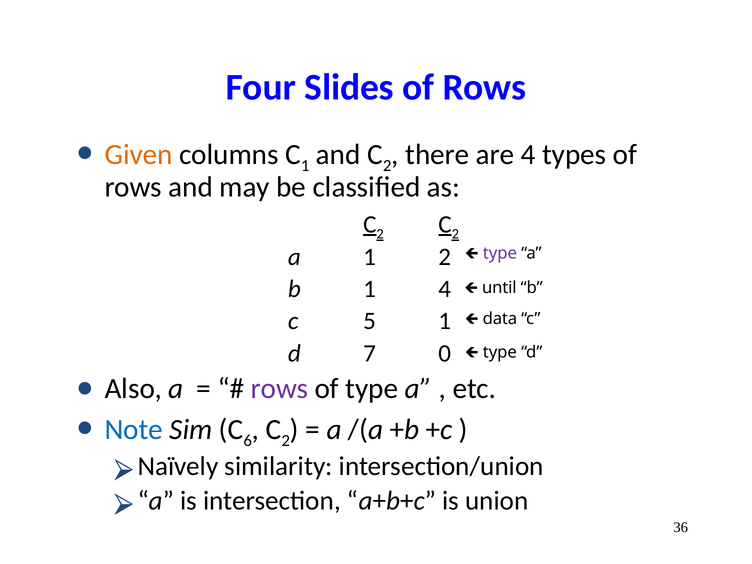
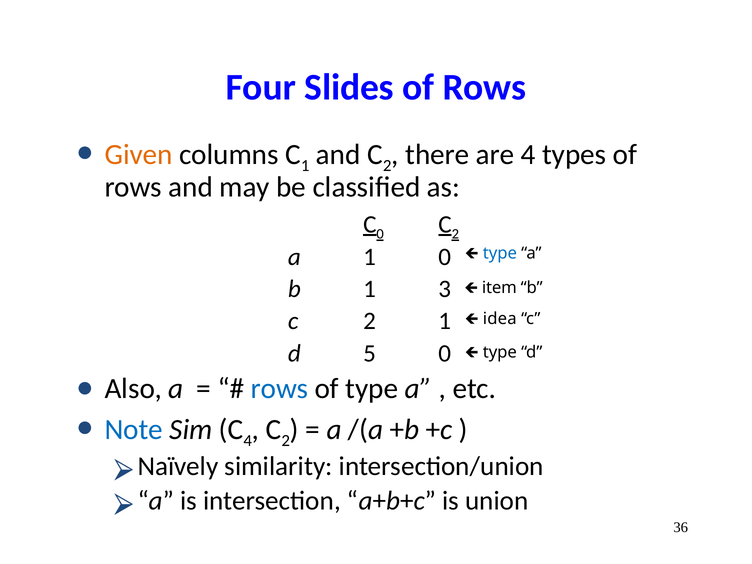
2 at (380, 234): 2 -> 0
1 2: 2 -> 0
type at (500, 253) colour: purple -> blue
1 4: 4 -> 3
until: until -> item
5 at (369, 321): 5 -> 2
data: data -> idea
7: 7 -> 5
rows at (280, 388) colour: purple -> blue
C 6: 6 -> 4
